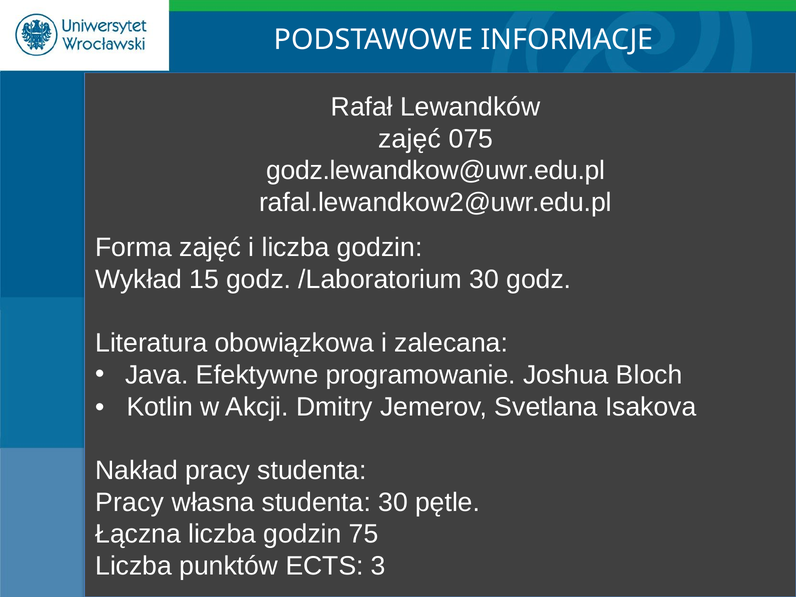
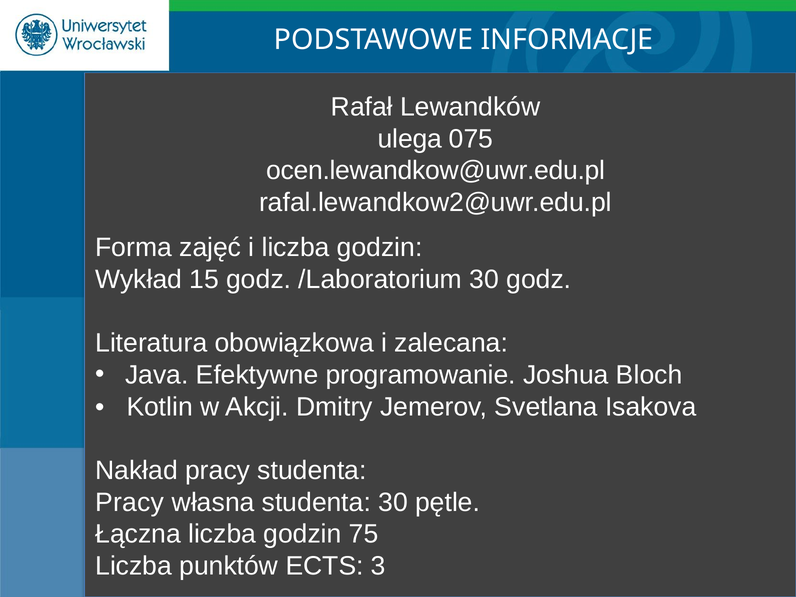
zajęć at (410, 139): zajęć -> ulega
godz.lewandkow@uwr.edu.pl: godz.lewandkow@uwr.edu.pl -> ocen.lewandkow@uwr.edu.pl
